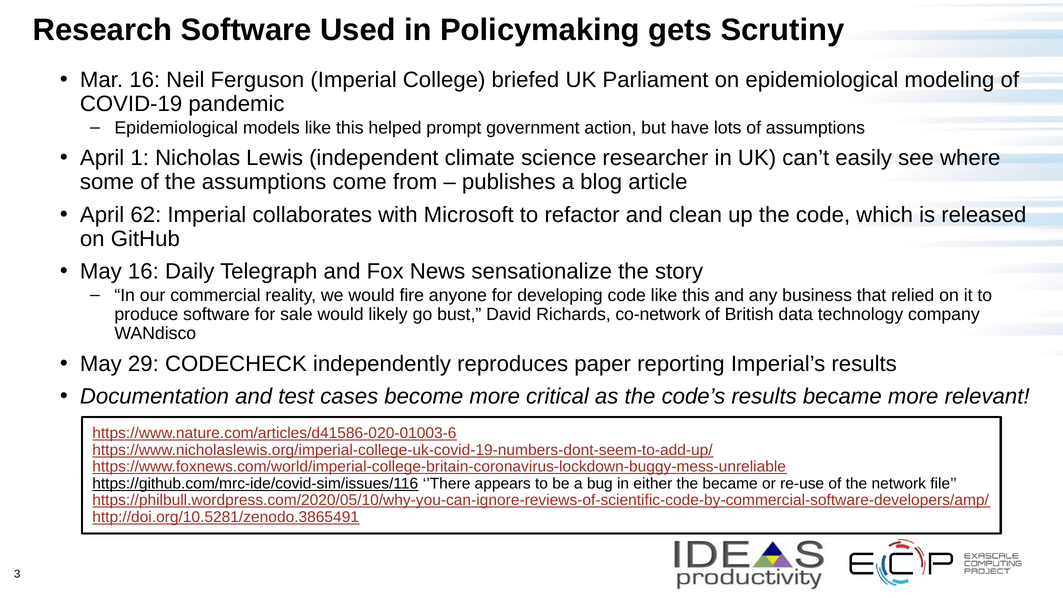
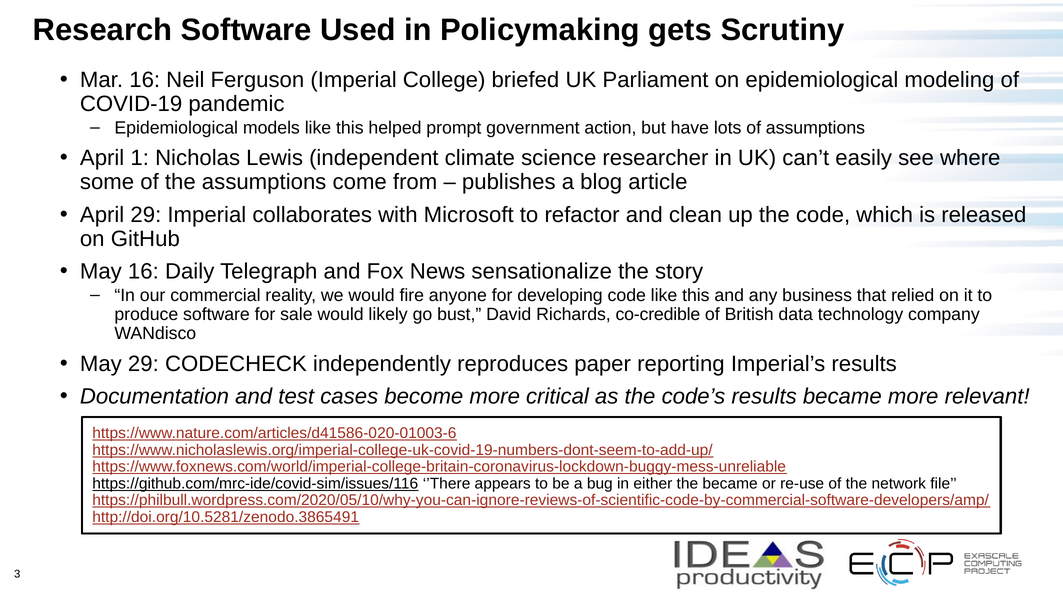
April 62: 62 -> 29
co-network: co-network -> co-credible
